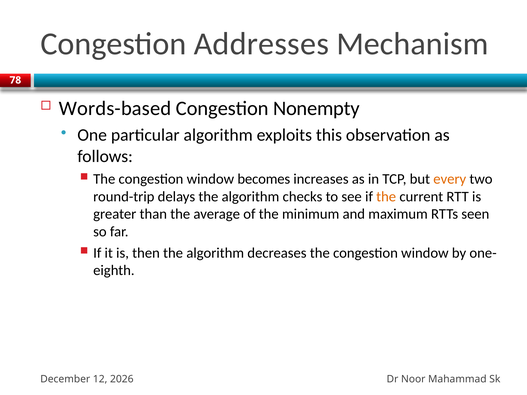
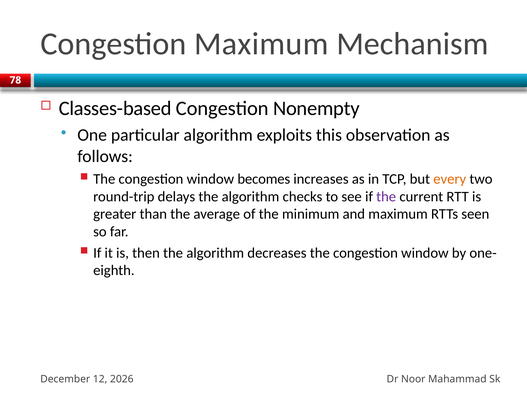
Congestion Addresses: Addresses -> Maximum
Words-based: Words-based -> Classes-based
the at (386, 197) colour: orange -> purple
